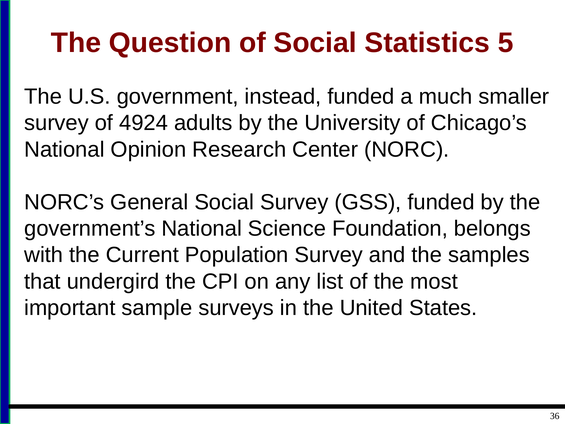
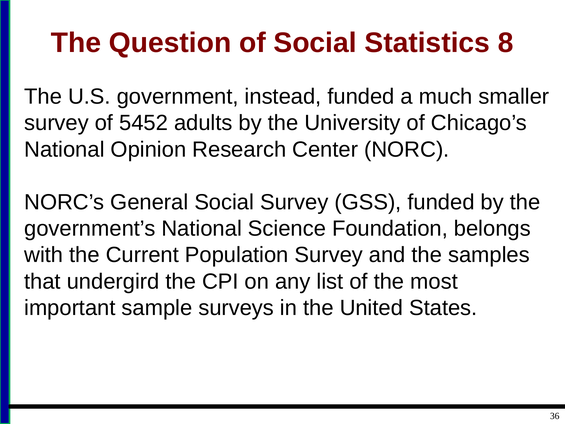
5: 5 -> 8
4924: 4924 -> 5452
